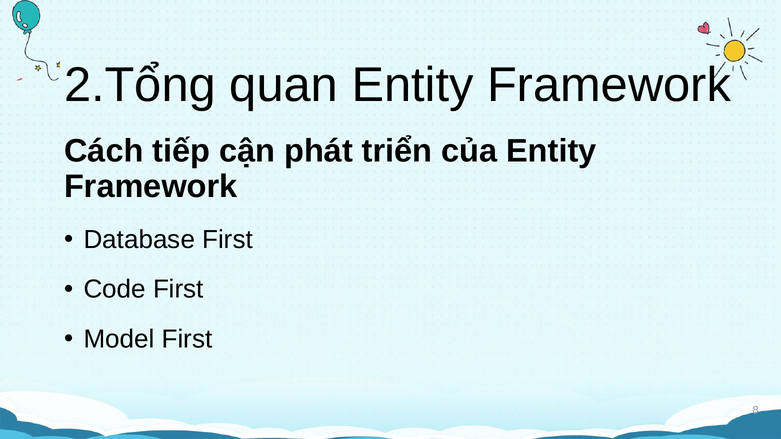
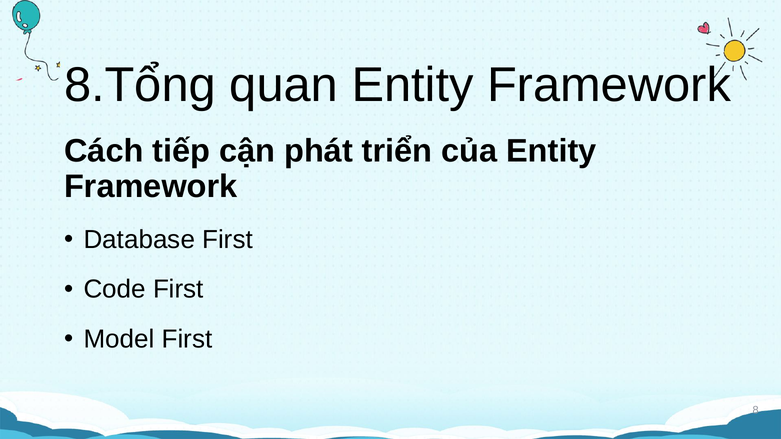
2.Tổng: 2.Tổng -> 8.Tổng
